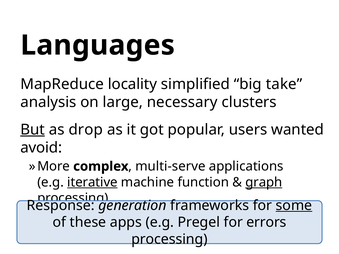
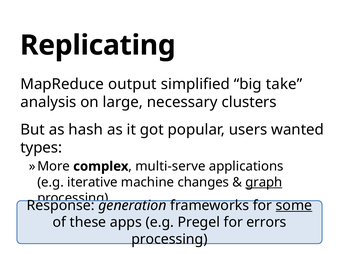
Languages: Languages -> Replicating
locality: locality -> output
But underline: present -> none
drop: drop -> hash
avoid: avoid -> types
iterative underline: present -> none
function: function -> changes
